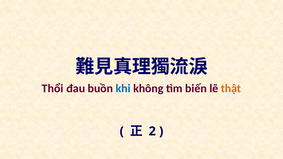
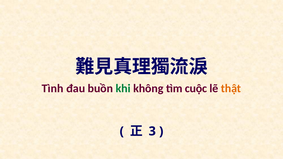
Thổi: Thổi -> Tình
khi colour: blue -> green
biến: biến -> cuộc
2: 2 -> 3
